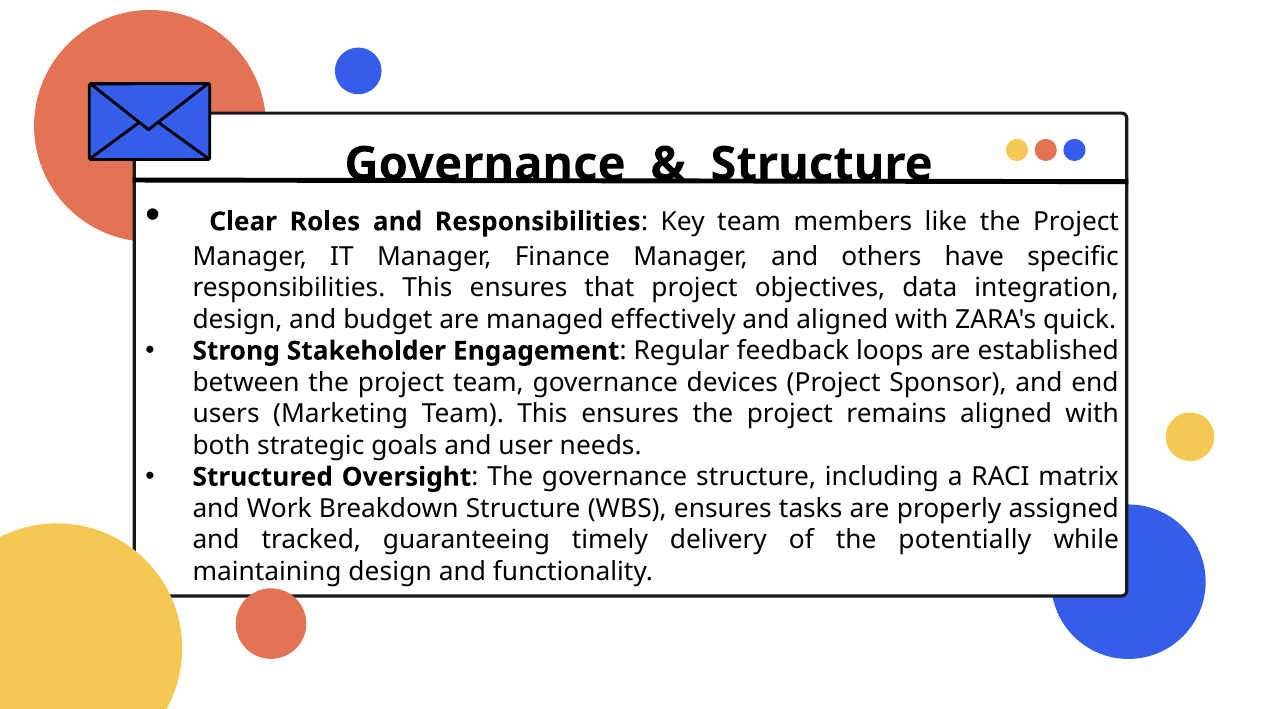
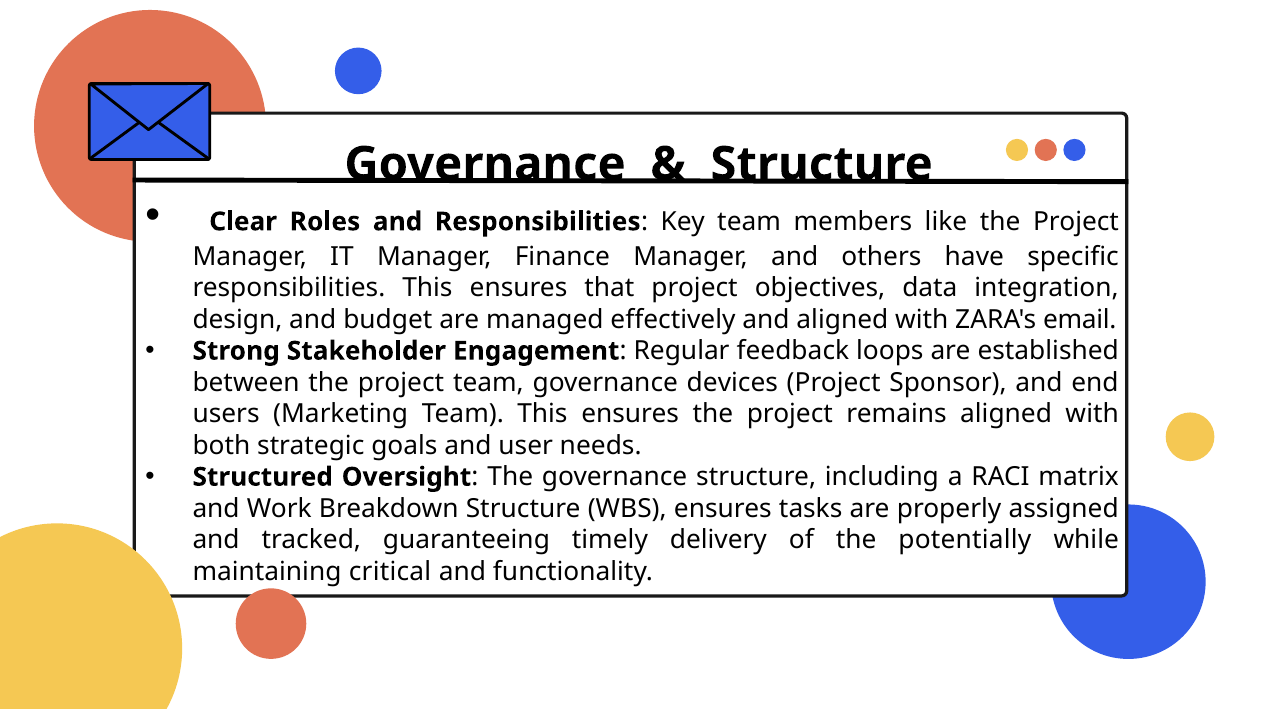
quick: quick -> email
maintaining design: design -> critical
